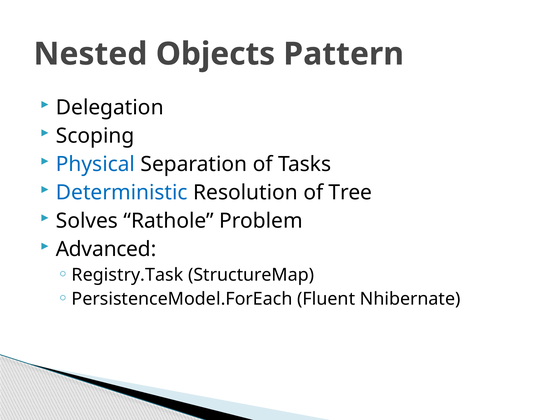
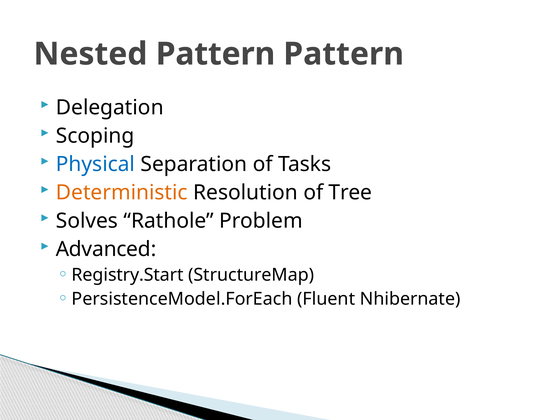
Nested Objects: Objects -> Pattern
Deterministic colour: blue -> orange
Registry.Task: Registry.Task -> Registry.Start
